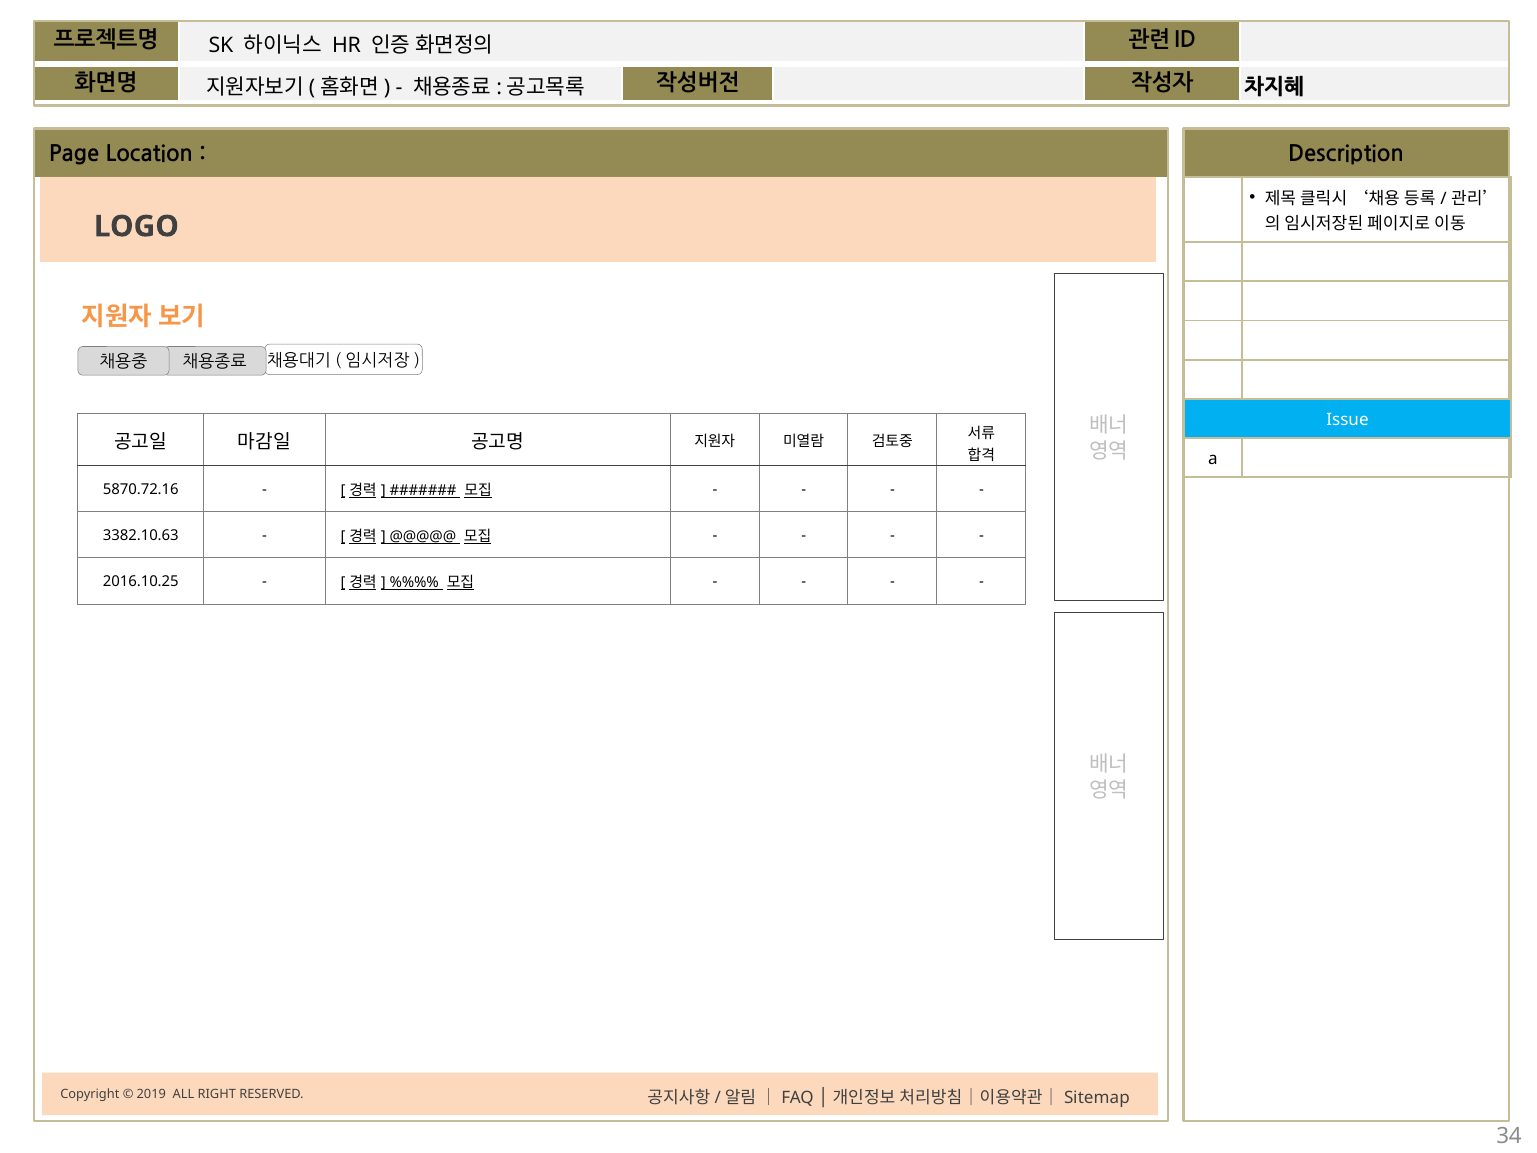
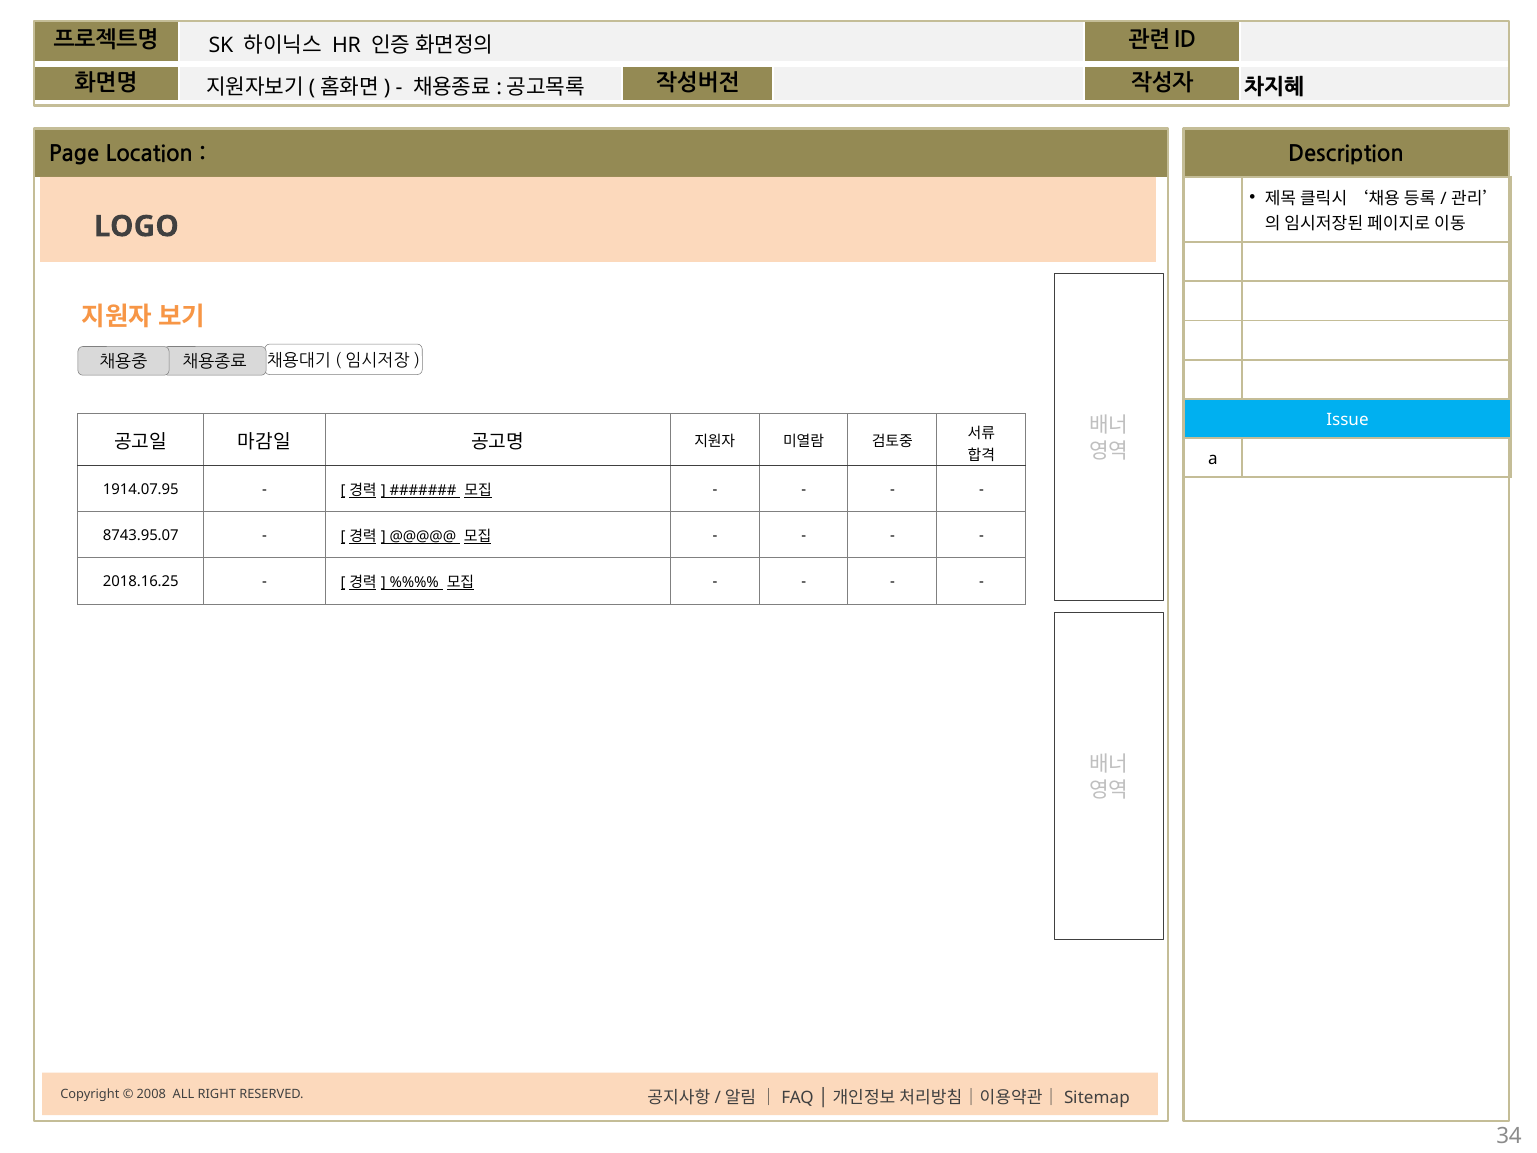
5870.72.16: 5870.72.16 -> 1914.07.95
3382.10.63: 3382.10.63 -> 8743.95.07
2016.10.25: 2016.10.25 -> 2018.16.25
2019: 2019 -> 2008
